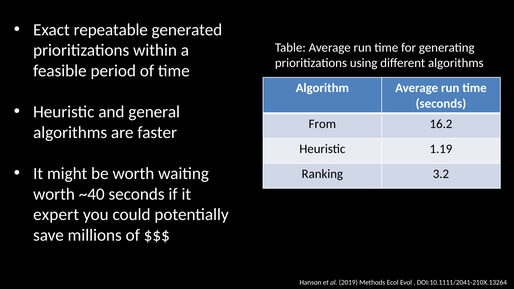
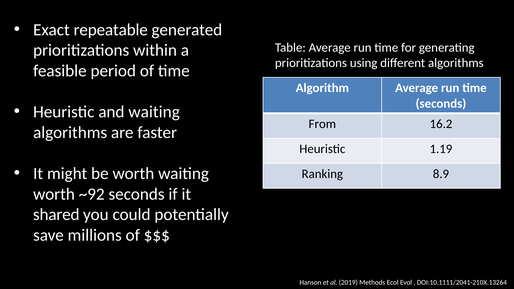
and general: general -> waiting
3.2: 3.2 -> 8.9
~40: ~40 -> ~92
expert: expert -> shared
